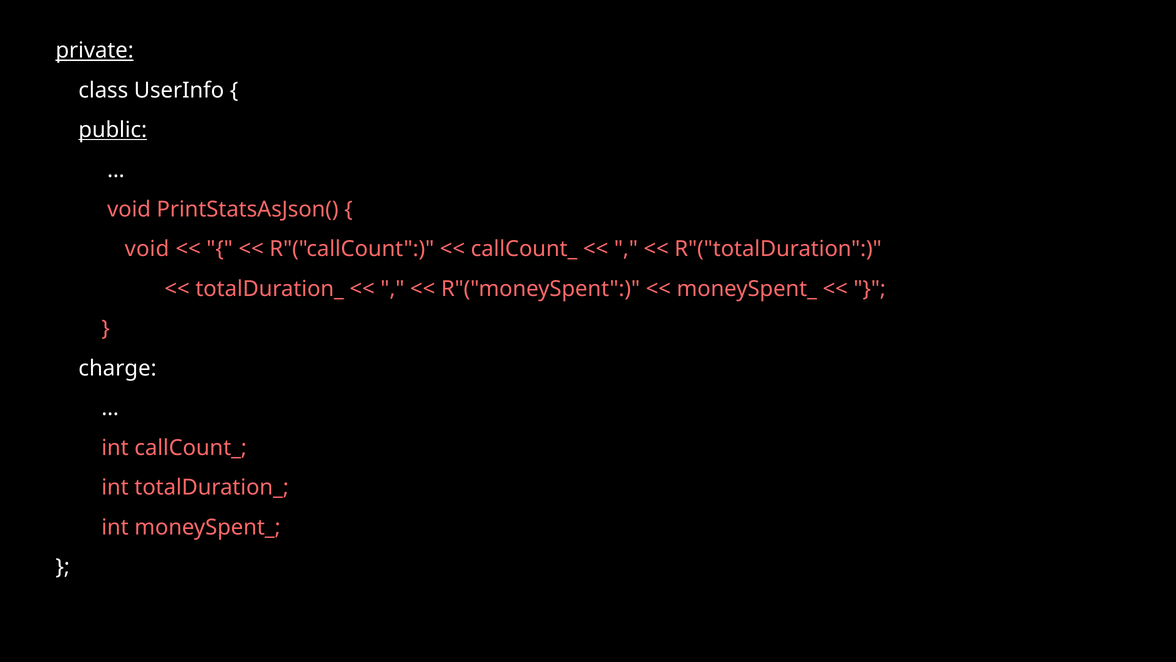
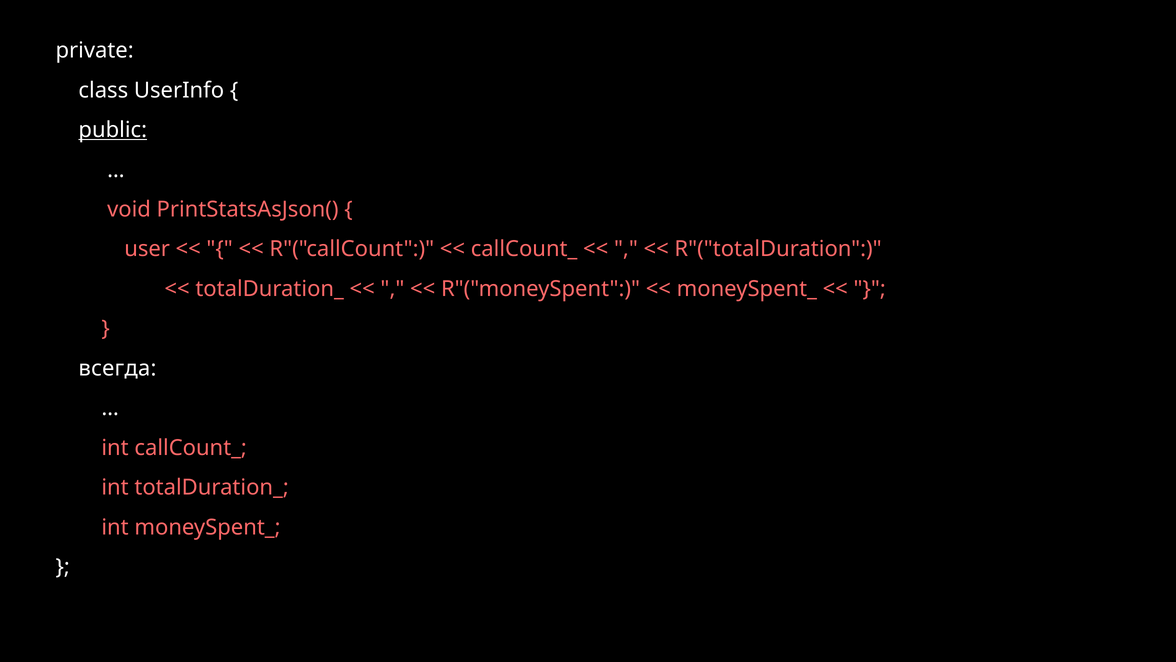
private underline: present -> none
void at (147, 249): void -> user
charge: charge -> всегда
